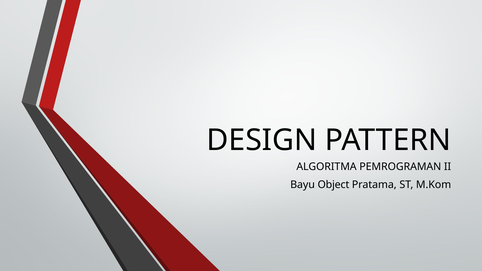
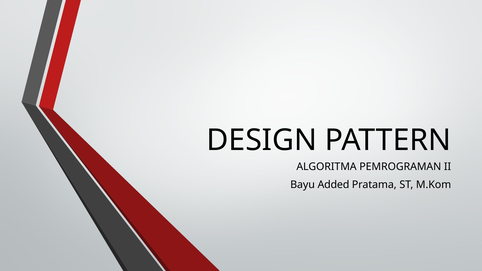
Object: Object -> Added
